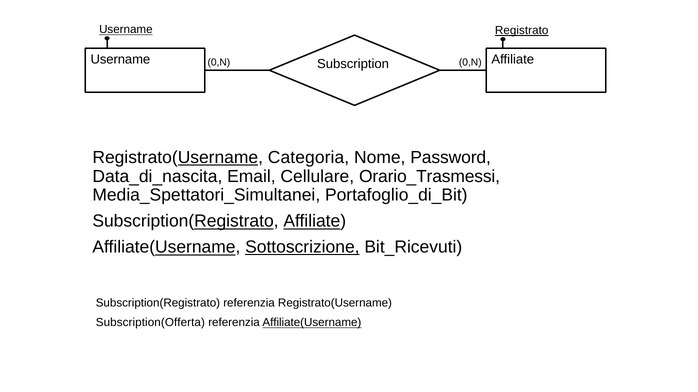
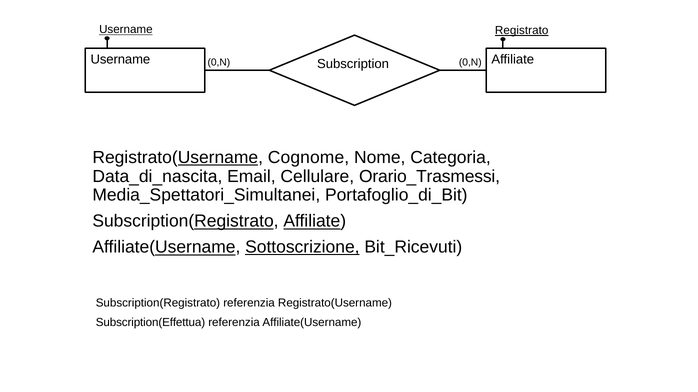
Categoria: Categoria -> Cognome
Password: Password -> Categoria
Subscription(Offerta: Subscription(Offerta -> Subscription(Effettua
Affiliate(Username at (312, 323) underline: present -> none
